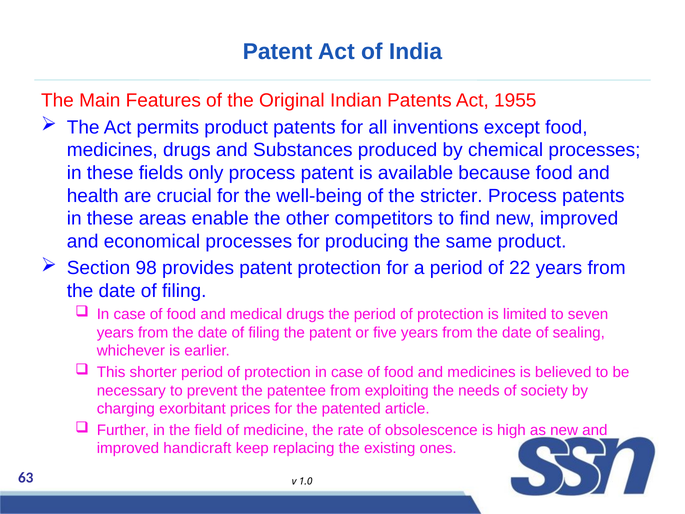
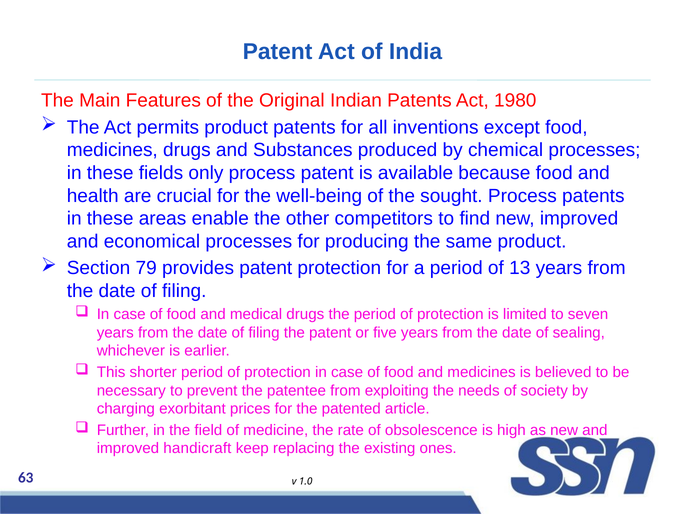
1955: 1955 -> 1980
stricter: stricter -> sought
98: 98 -> 79
22: 22 -> 13
